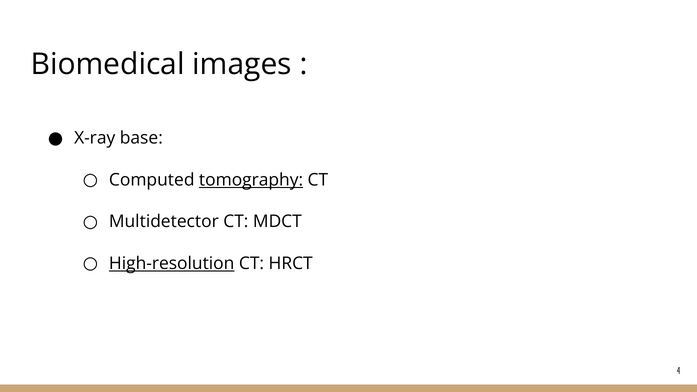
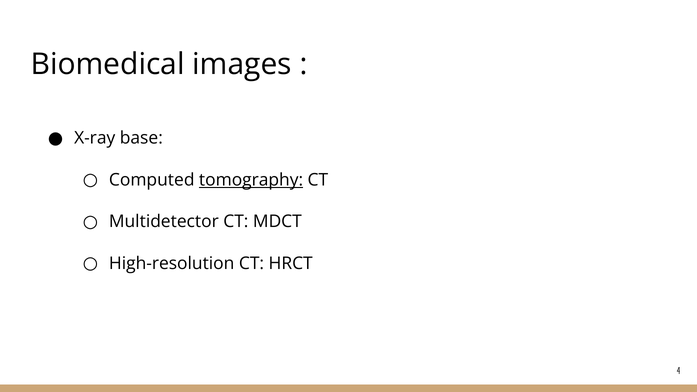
High-resolution underline: present -> none
